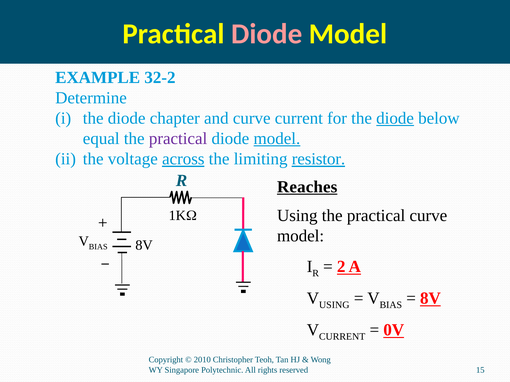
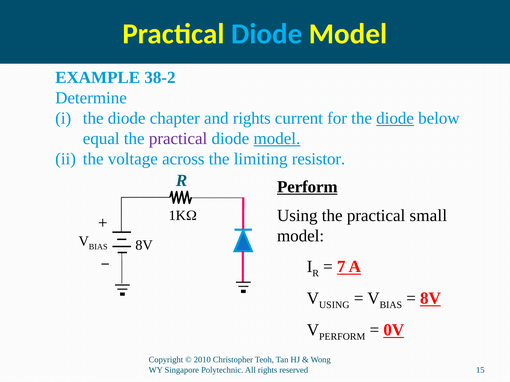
Diode at (267, 34) colour: pink -> light blue
32-2: 32-2 -> 38-2
and curve: curve -> rights
across underline: present -> none
resistor underline: present -> none
Reaches at (307, 187): Reaches -> Perform
practical curve: curve -> small
2: 2 -> 7
CURRENT at (342, 337): CURRENT -> PERFORM
